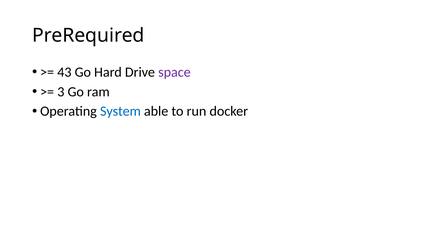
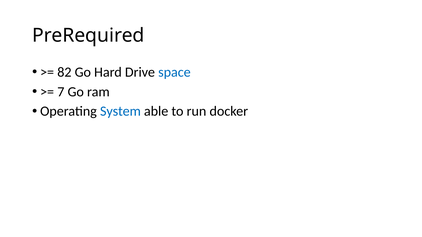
43: 43 -> 82
space colour: purple -> blue
3: 3 -> 7
